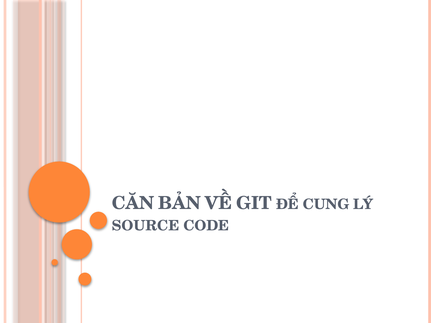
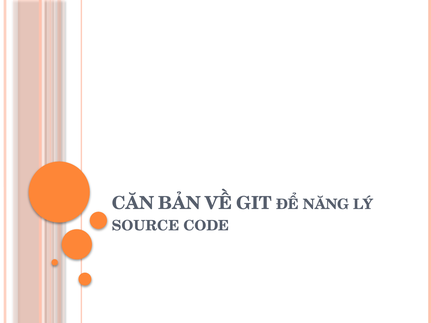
CUNG: CUNG -> NĂNG
